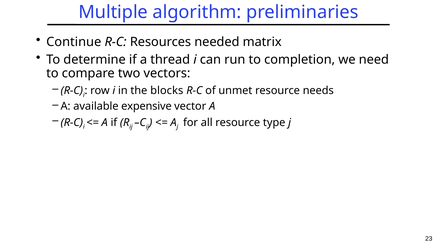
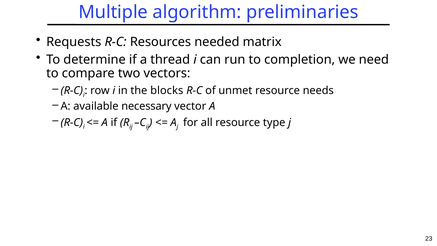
Continue: Continue -> Requests
expensive: expensive -> necessary
